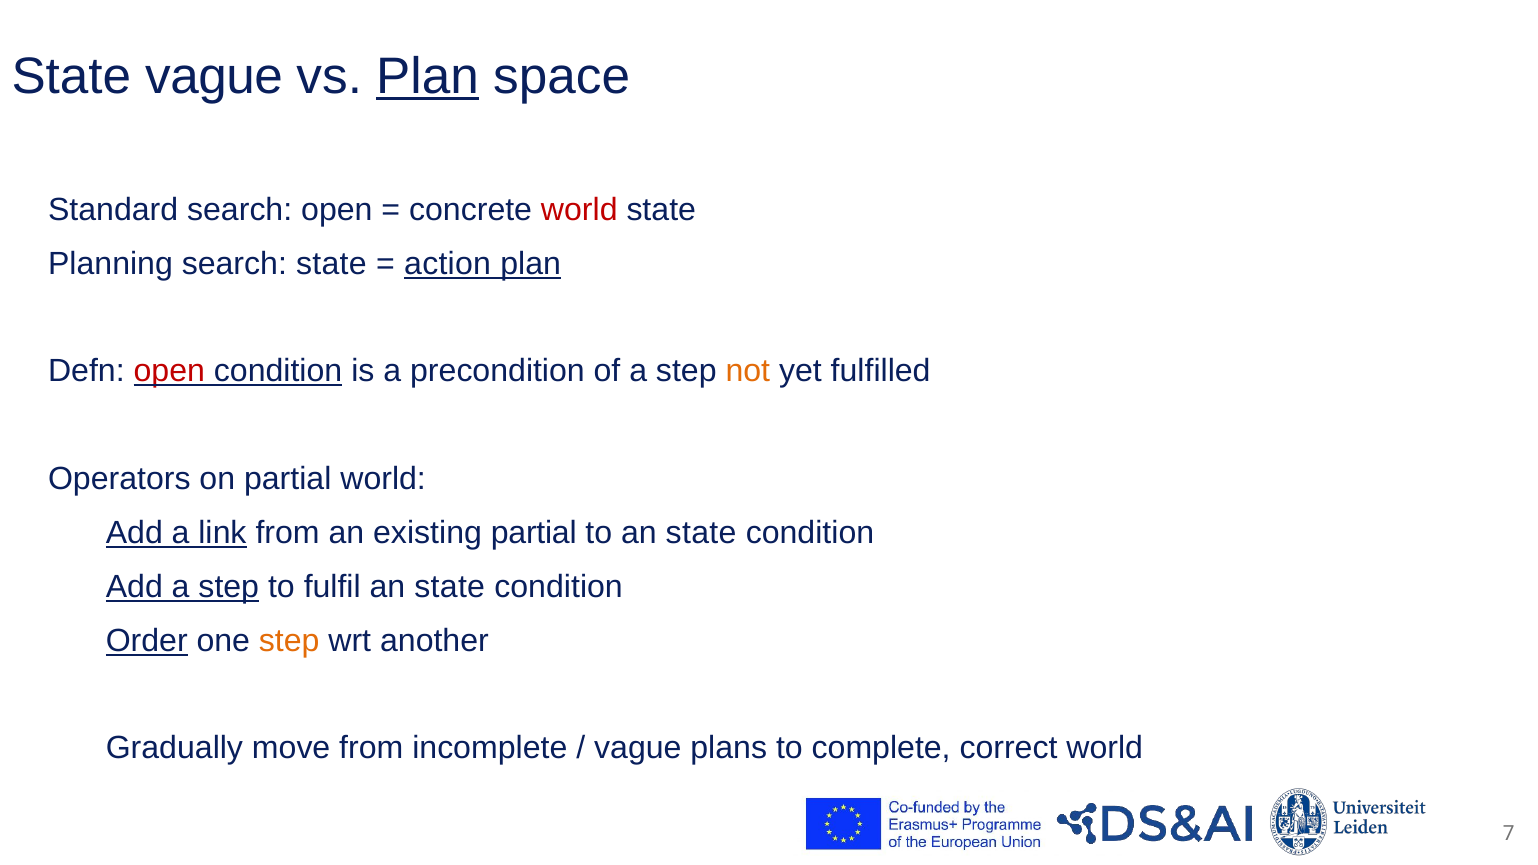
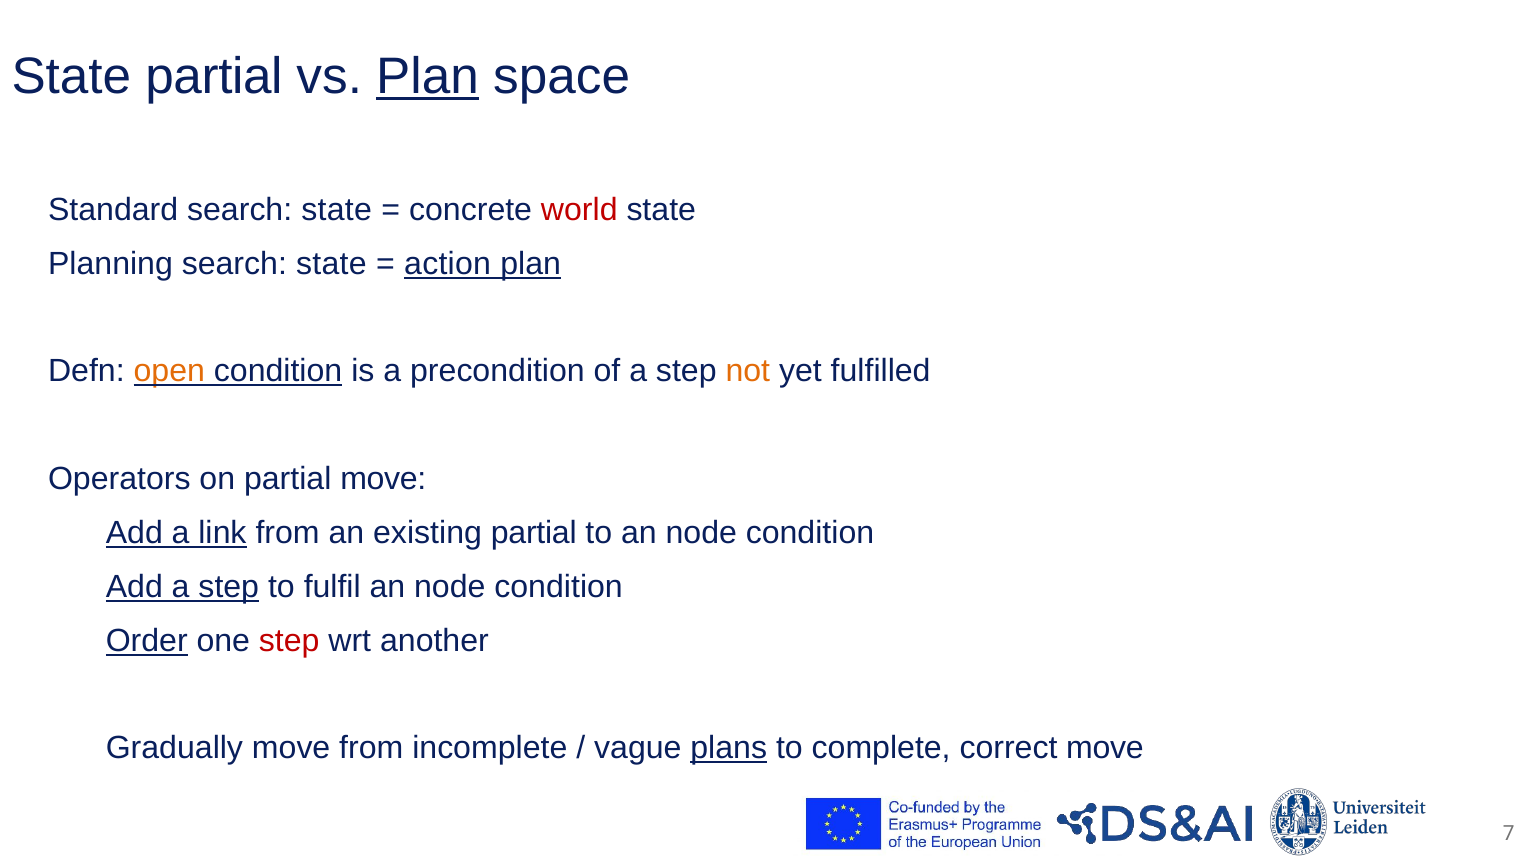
State vague: vague -> partial
Standard search open: open -> state
open at (169, 371) colour: red -> orange
partial world: world -> move
to an state: state -> node
fulfil an state: state -> node
step at (289, 641) colour: orange -> red
plans underline: none -> present
correct world: world -> move
